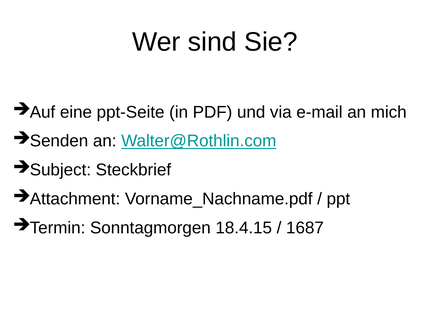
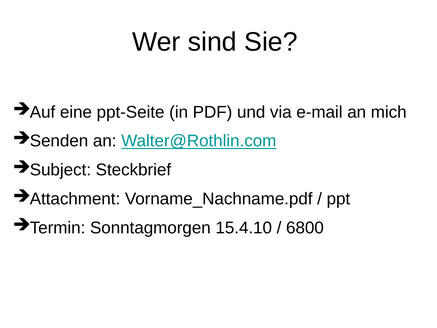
18.4.15: 18.4.15 -> 15.4.10
1687: 1687 -> 6800
